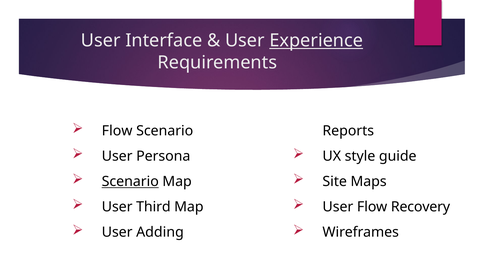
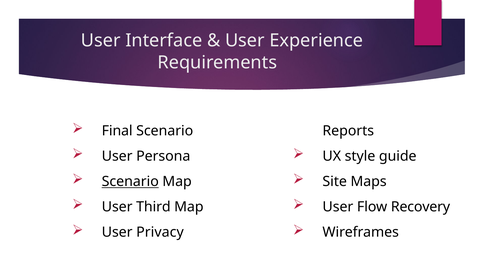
Experience underline: present -> none
Flow at (117, 131): Flow -> Final
Adding: Adding -> Privacy
